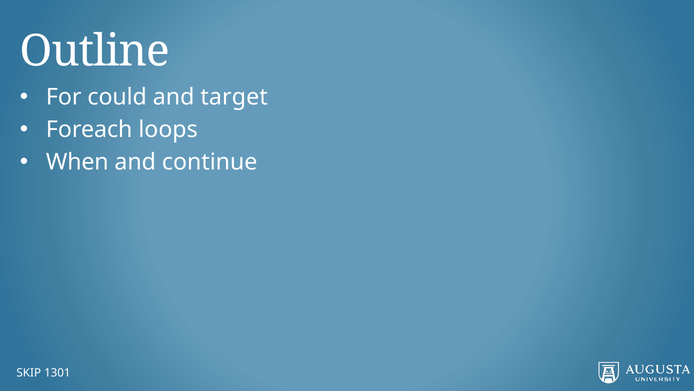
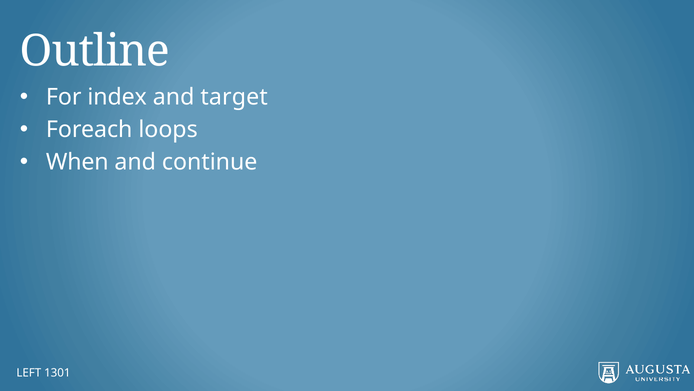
could: could -> index
SKIP: SKIP -> LEFT
